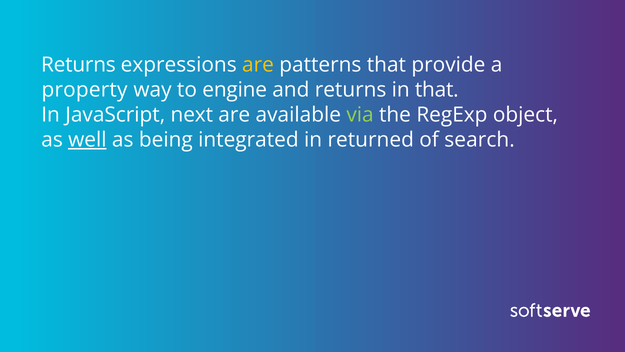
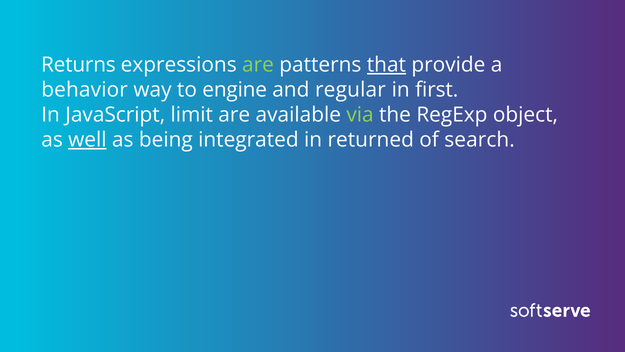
are at (258, 65) colour: yellow -> light green
that at (386, 65) underline: none -> present
property: property -> behavior
and returns: returns -> regular
in that: that -> first
next: next -> limit
